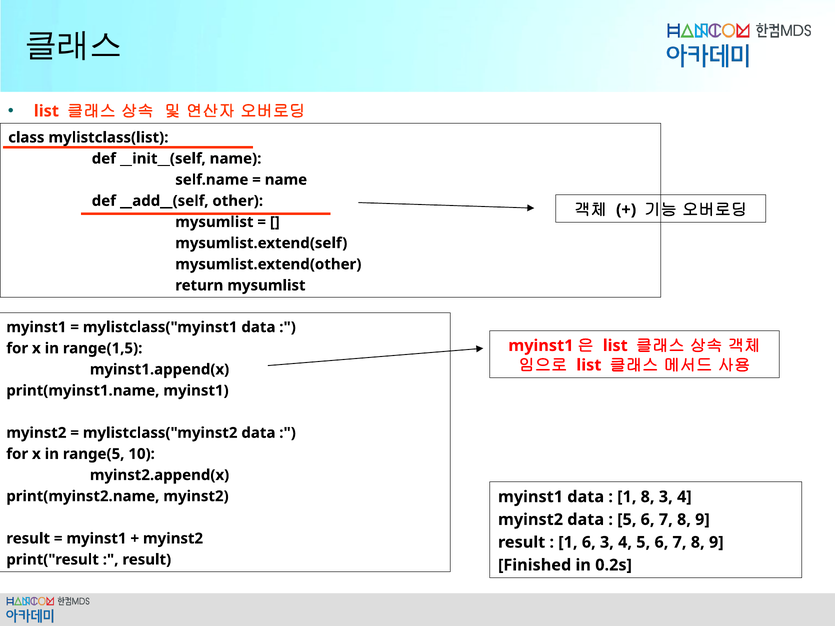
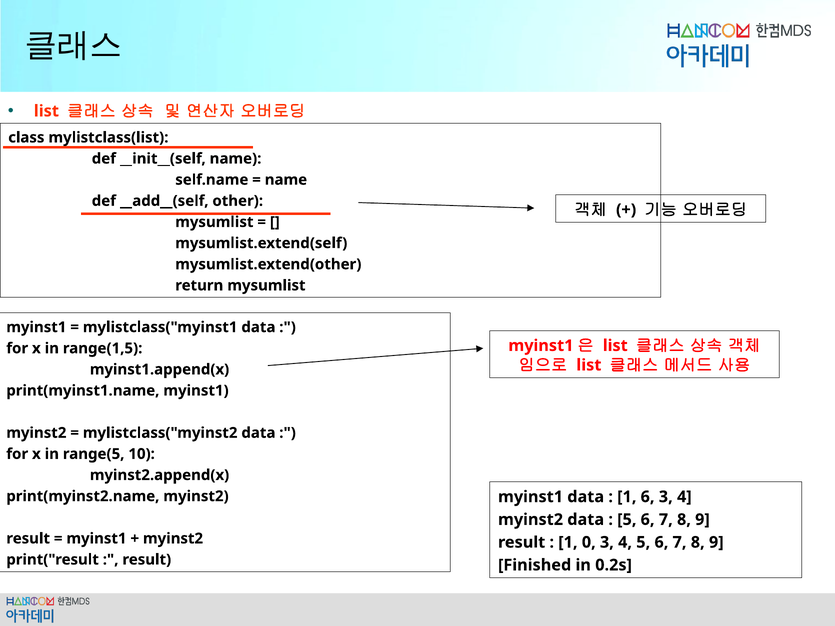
1 8: 8 -> 6
1 6: 6 -> 0
